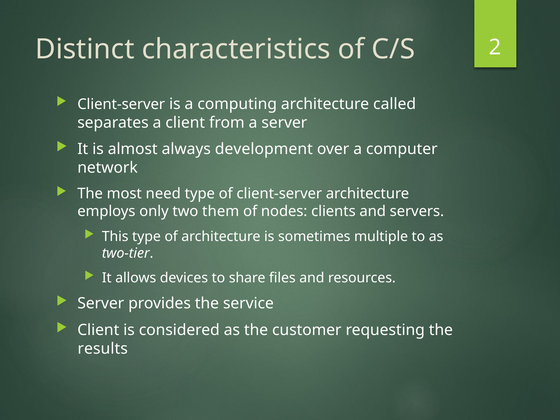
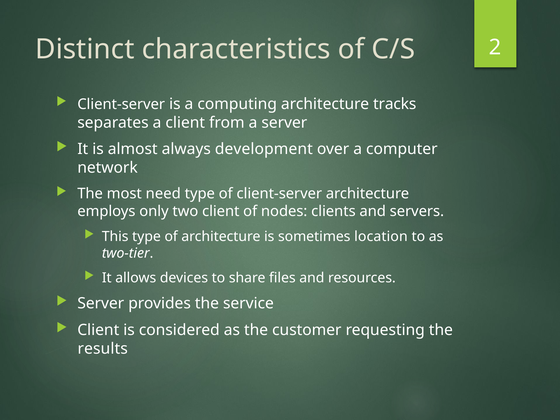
called: called -> tracks
two them: them -> client
multiple: multiple -> location
